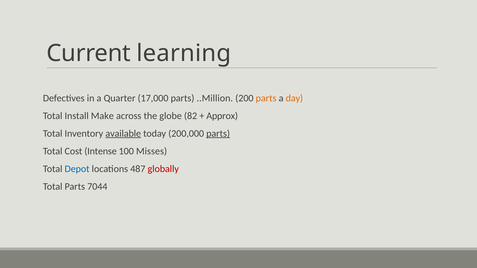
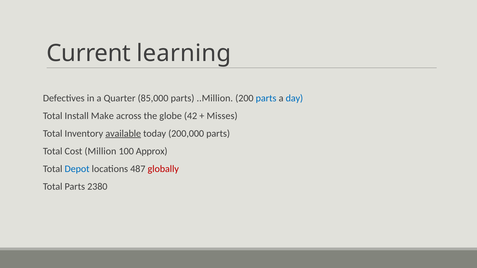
17,000: 17,000 -> 85,000
parts at (266, 98) colour: orange -> blue
day colour: orange -> blue
82: 82 -> 42
Approx: Approx -> Misses
parts at (218, 134) underline: present -> none
Intense: Intense -> Million
Misses: Misses -> Approx
7044: 7044 -> 2380
